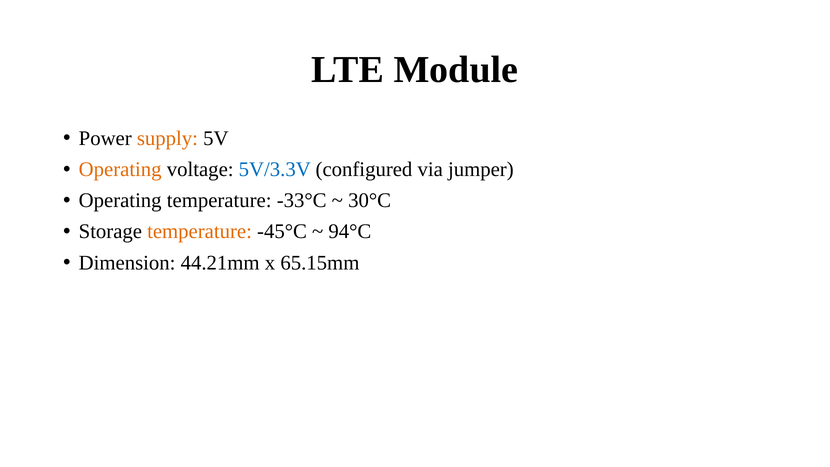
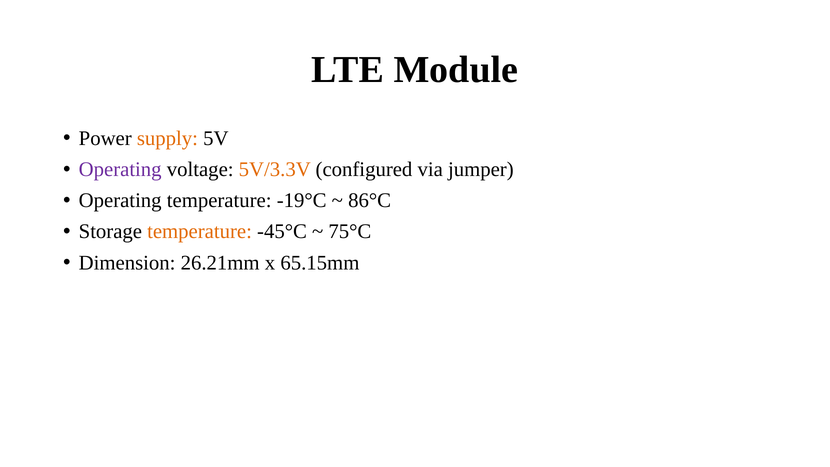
Operating at (120, 169) colour: orange -> purple
5V/3.3V colour: blue -> orange
-33°C: -33°C -> -19°C
30°C: 30°C -> 86°C
94°C: 94°C -> 75°C
44.21mm: 44.21mm -> 26.21mm
